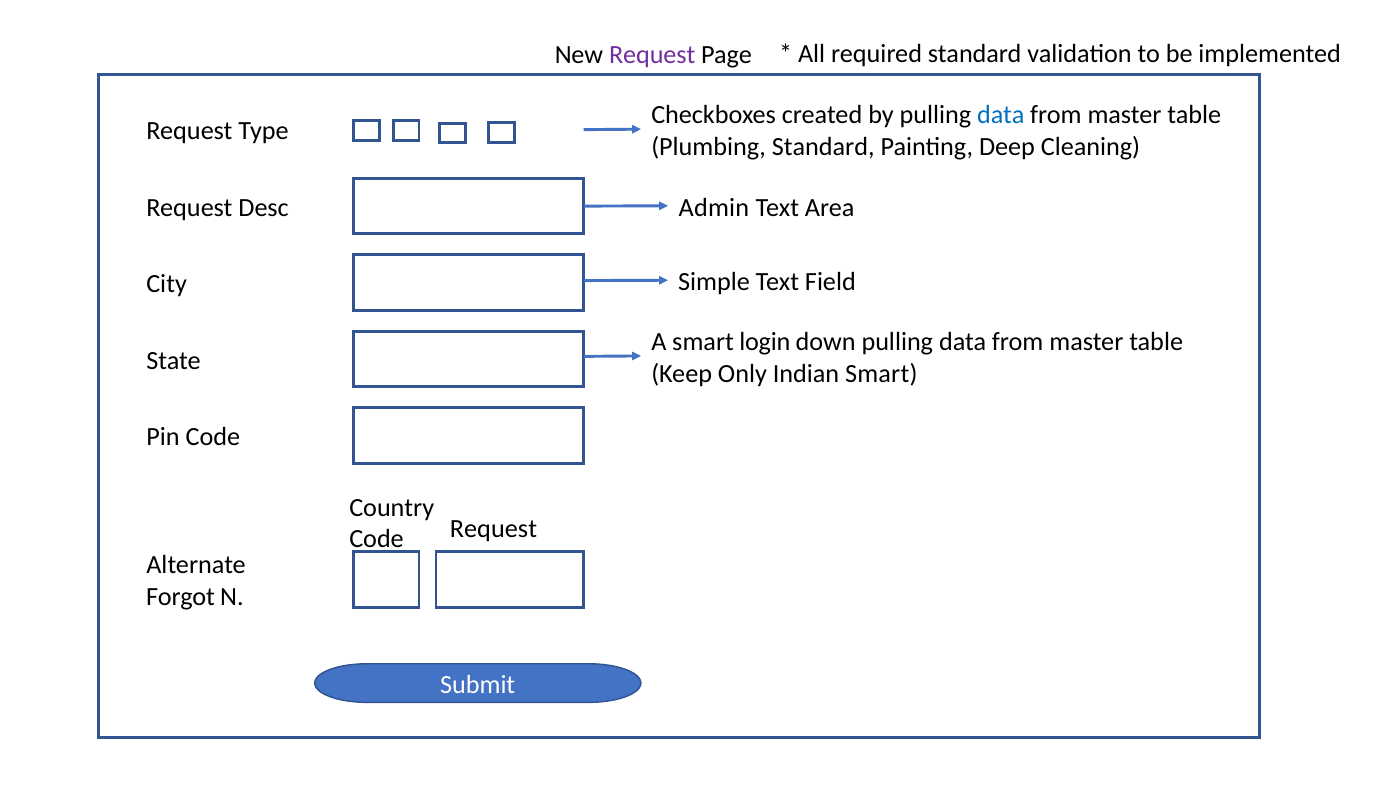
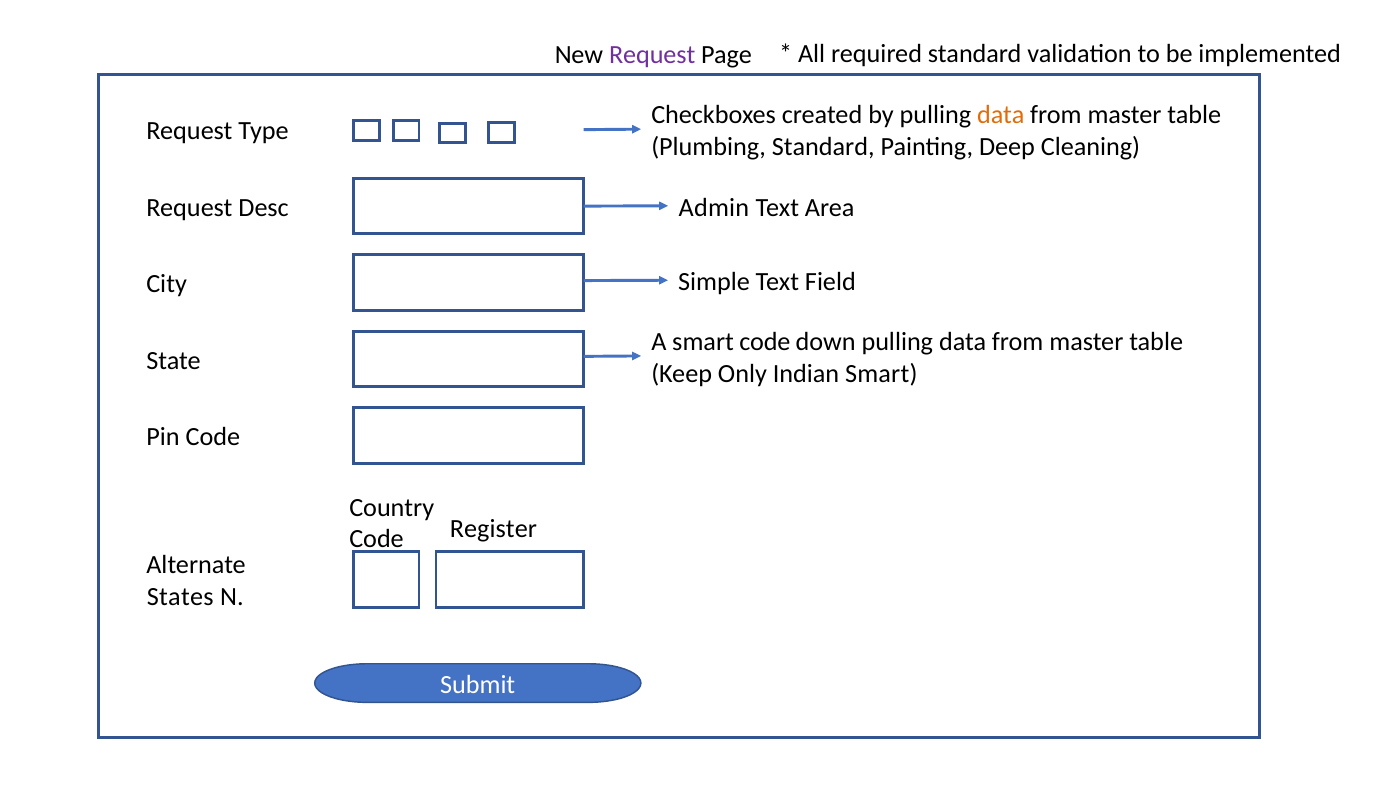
data at (1001, 115) colour: blue -> orange
smart login: login -> code
Code Request: Request -> Register
Forgot: Forgot -> States
